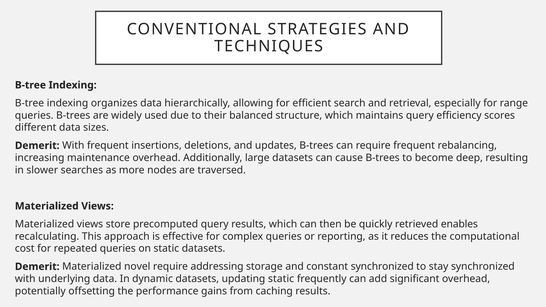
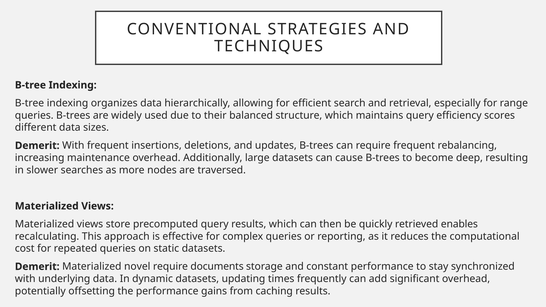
addressing: addressing -> documents
constant synchronized: synchronized -> performance
updating static: static -> times
